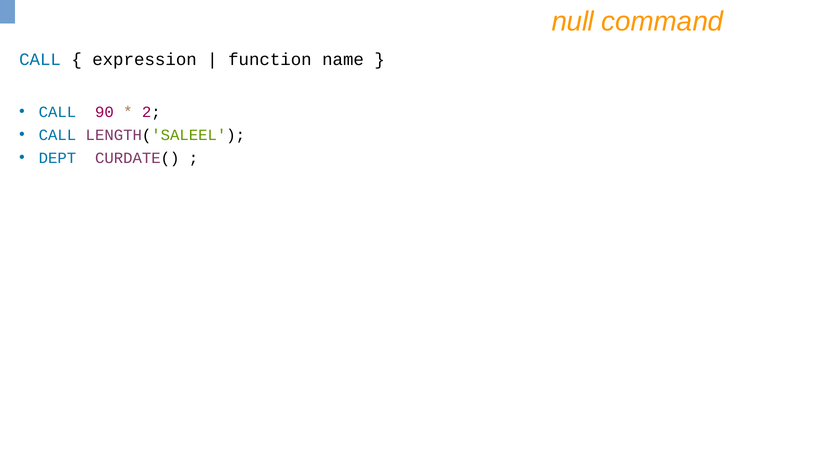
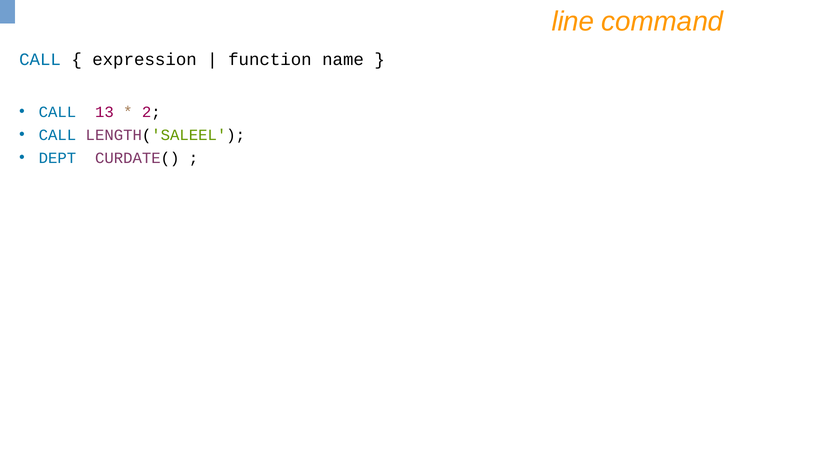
null: null -> line
90: 90 -> 13
